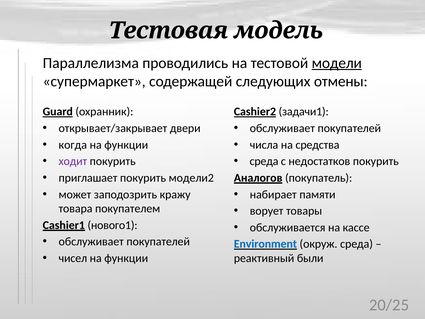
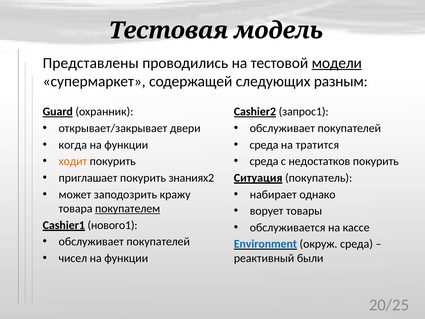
Параллелизма: Параллелизма -> Представлены
отмены: отмены -> разным
задачи1: задачи1 -> запрос1
числа at (264, 145): числа -> среда
средства: средства -> тратится
ходит colour: purple -> orange
модели2: модели2 -> знаниях2
Аналогов: Аналогов -> Ситуация
памяти: памяти -> однако
покупателем underline: none -> present
